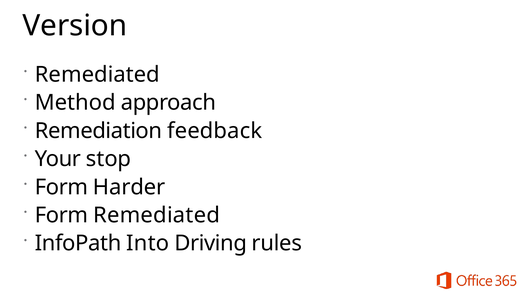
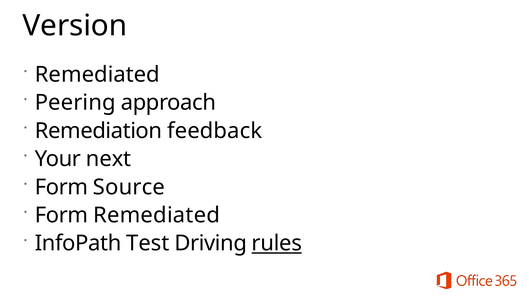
Method: Method -> Peering
stop: stop -> next
Harder: Harder -> Source
Into: Into -> Test
rules underline: none -> present
